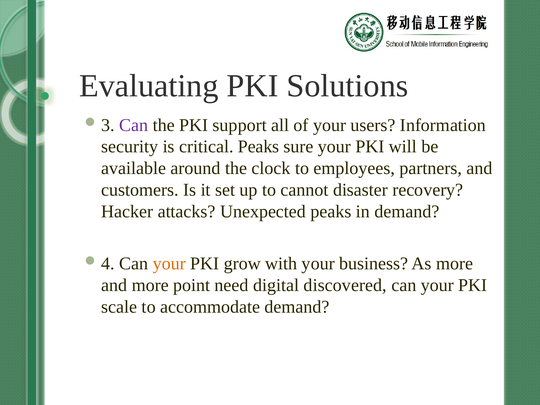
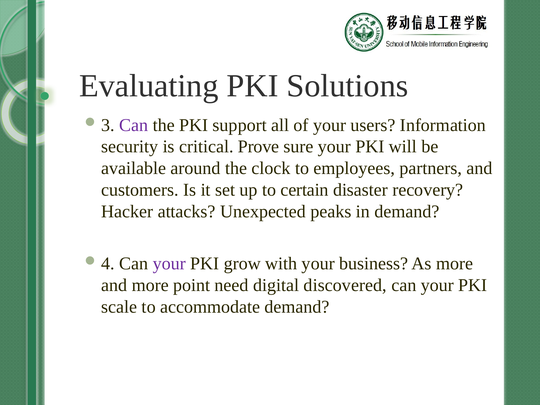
critical Peaks: Peaks -> Prove
cannot: cannot -> certain
your at (169, 264) colour: orange -> purple
